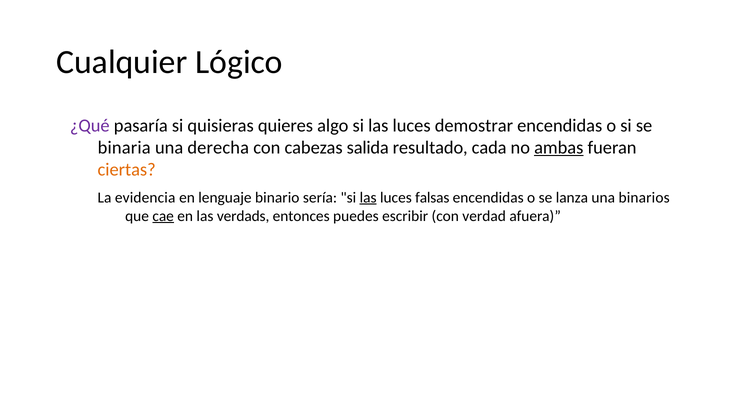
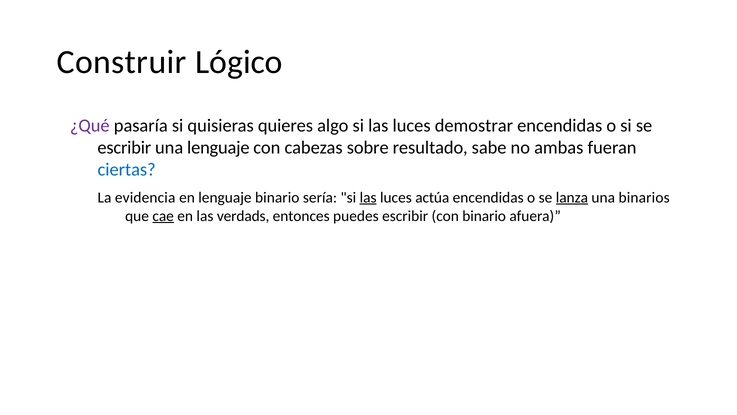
Cualquier: Cualquier -> Construir
binaria at (124, 148): binaria -> escribir
una derecha: derecha -> lenguaje
salida: salida -> sobre
cada: cada -> sabe
ambas underline: present -> none
ciertas colour: orange -> blue
falsas: falsas -> actúa
lanza underline: none -> present
con verdad: verdad -> binario
